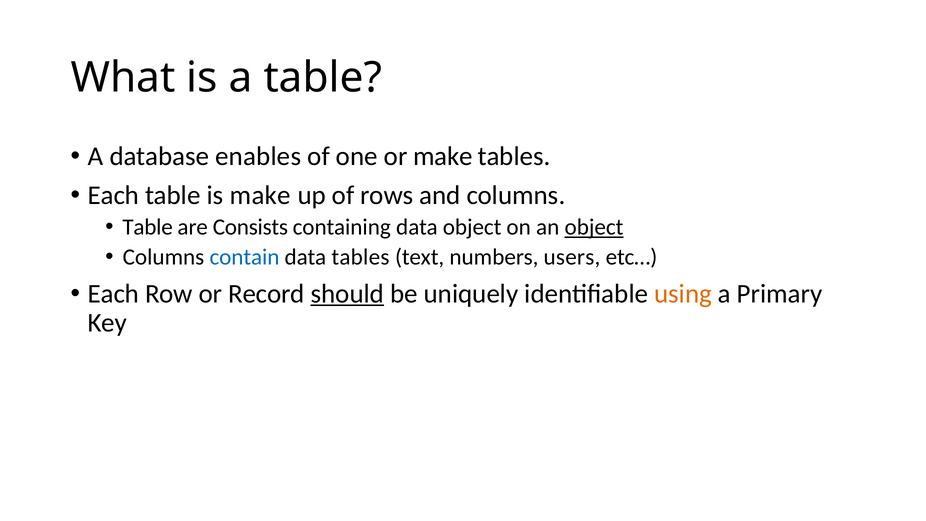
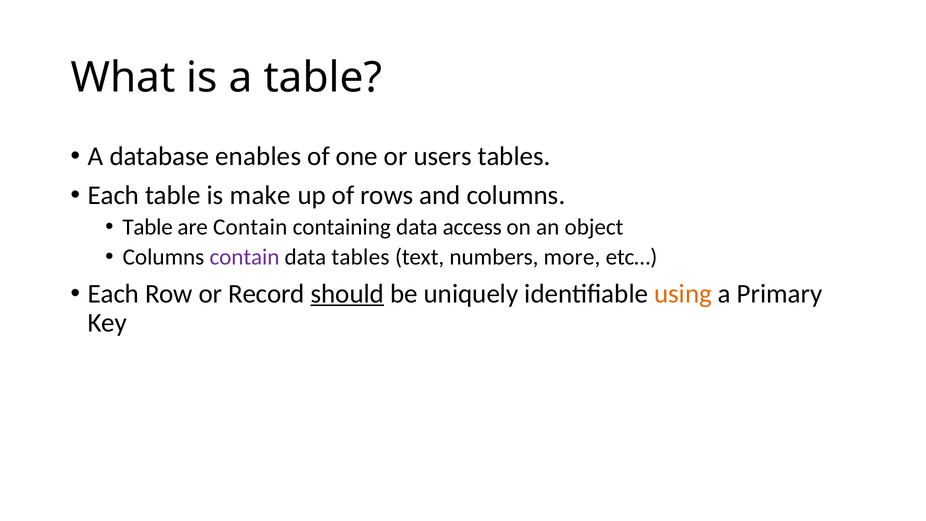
or make: make -> users
are Consists: Consists -> Contain
data object: object -> access
object at (594, 227) underline: present -> none
contain at (244, 257) colour: blue -> purple
users: users -> more
